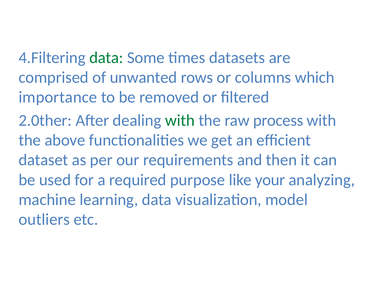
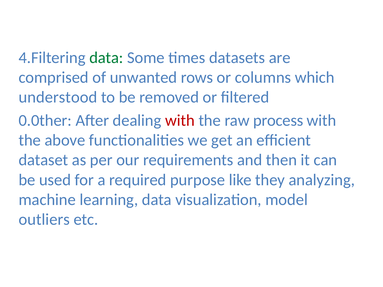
importance: importance -> understood
2.0ther: 2.0ther -> 0.0ther
with at (180, 121) colour: green -> red
your: your -> they
